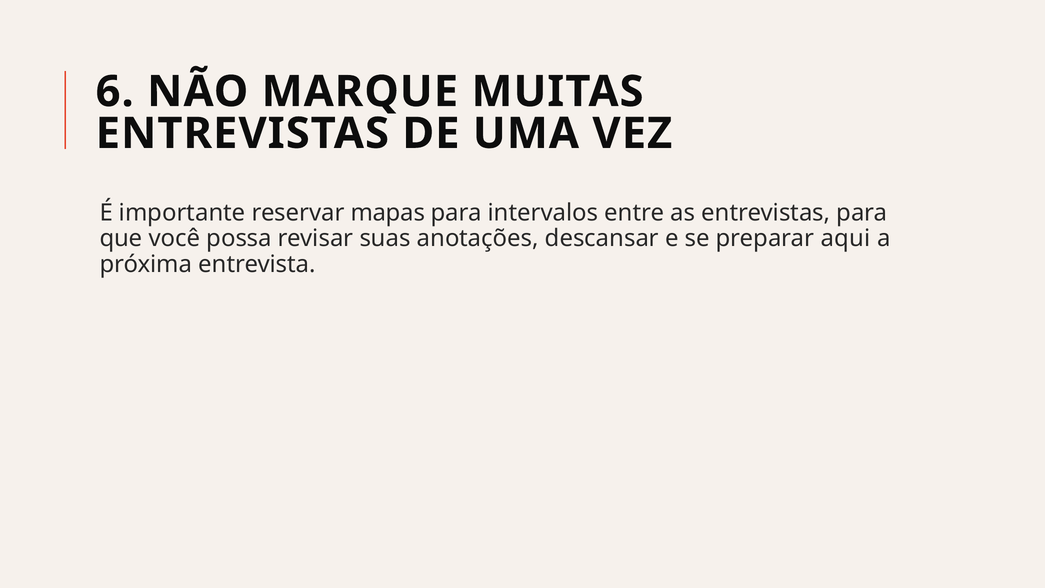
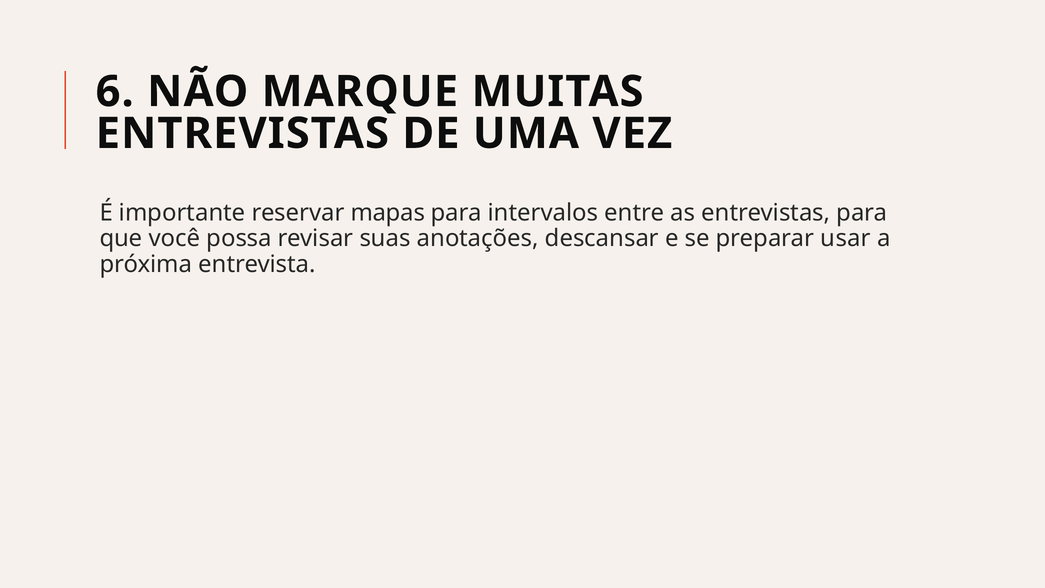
aqui: aqui -> usar
